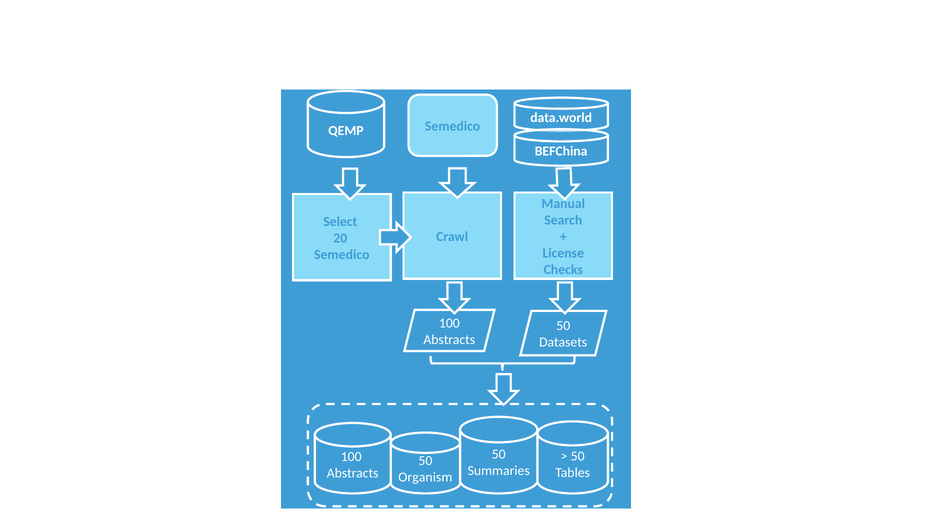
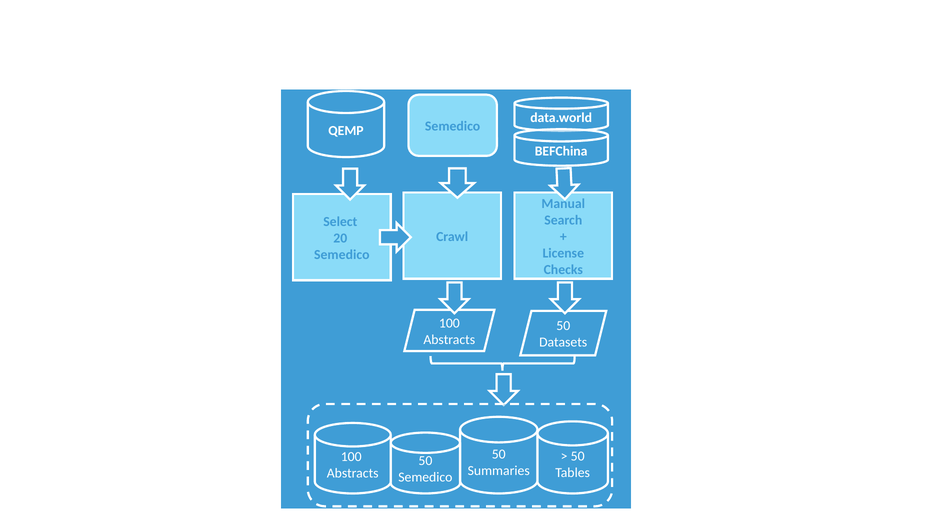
Organism at (425, 477): Organism -> Semedico
